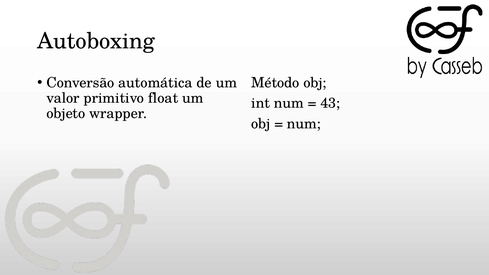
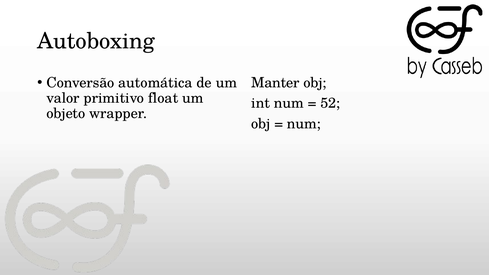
Método: Método -> Manter
43: 43 -> 52
